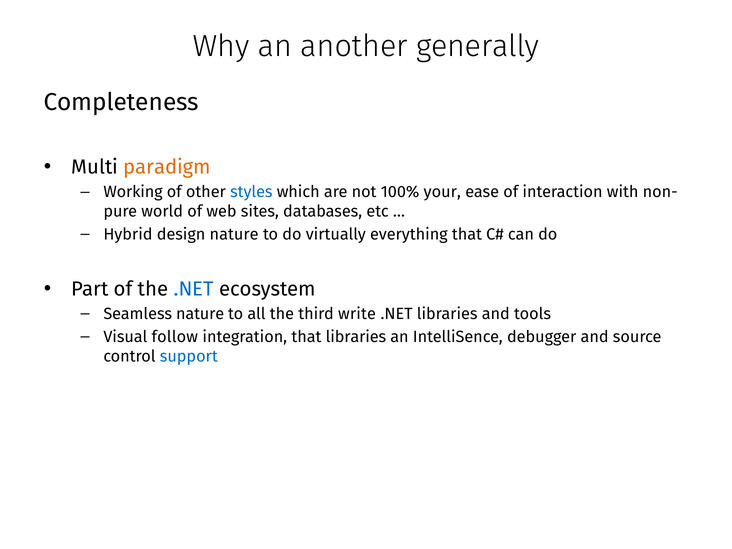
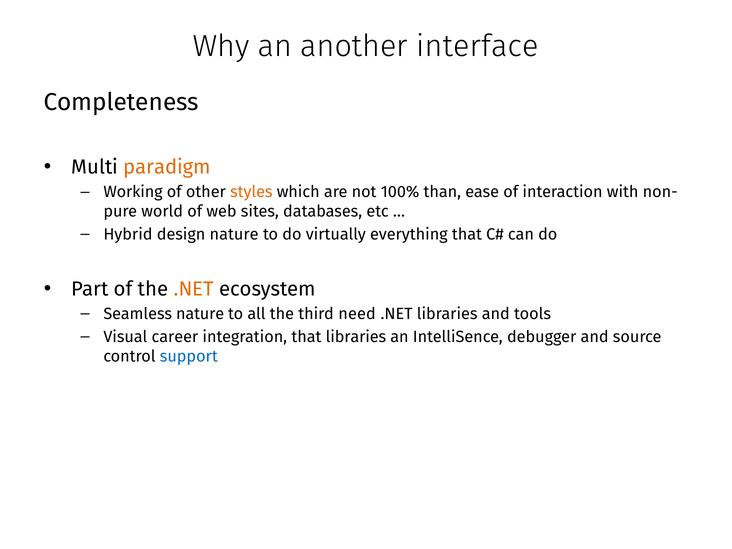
generally: generally -> interface
styles colour: blue -> orange
your: your -> than
.NET at (194, 289) colour: blue -> orange
write: write -> need
follow: follow -> career
